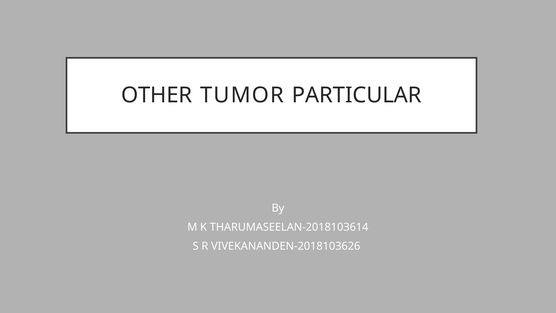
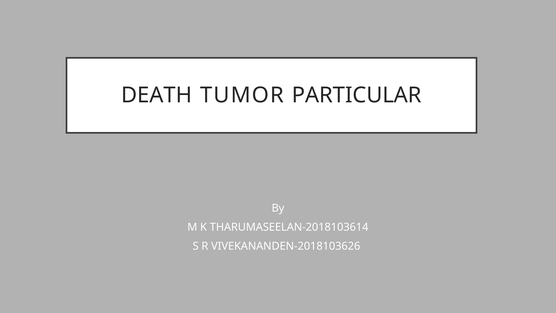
OTHER: OTHER -> DEATH
